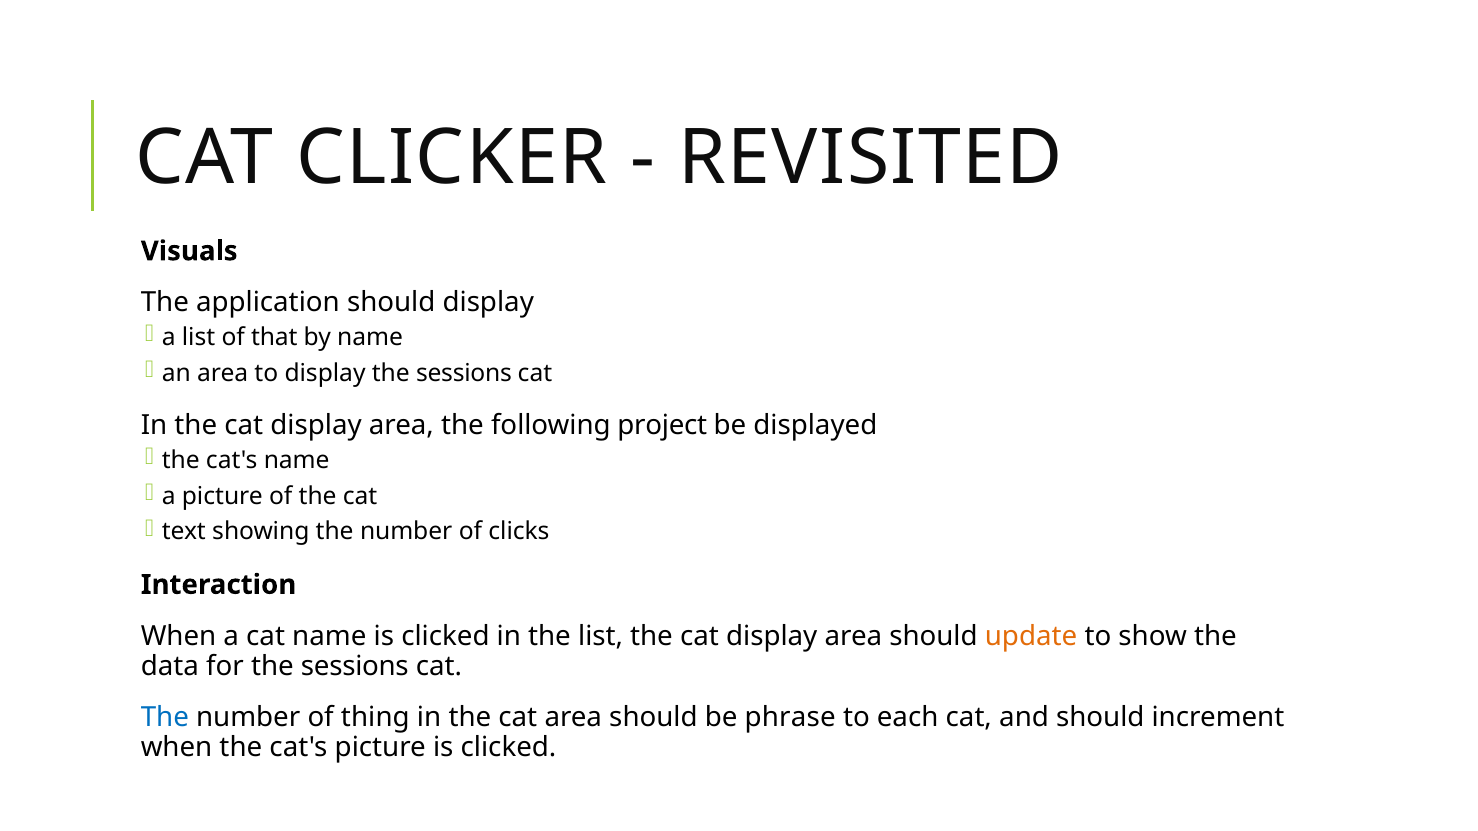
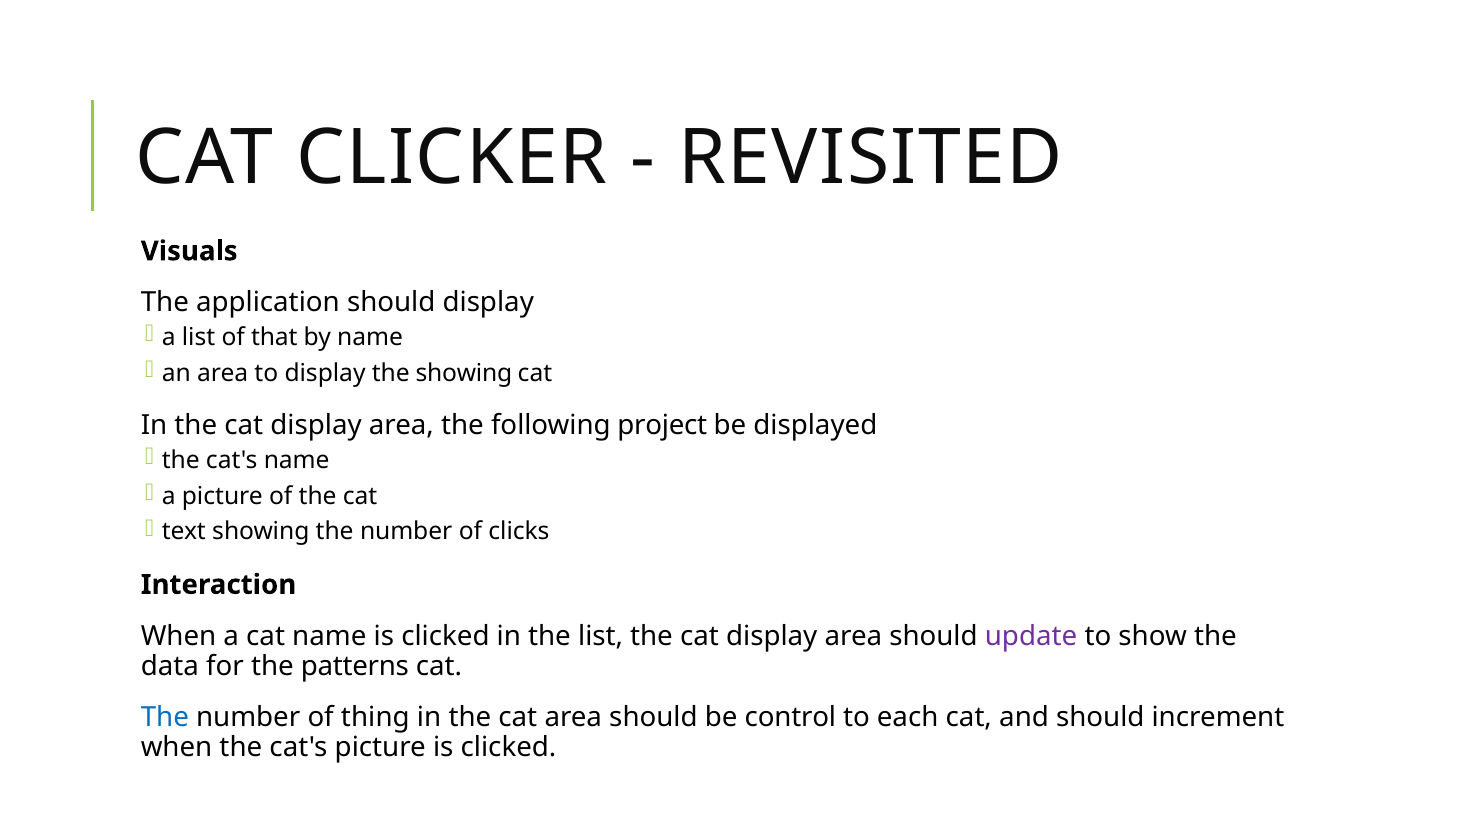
display the sessions: sessions -> showing
update colour: orange -> purple
for the sessions: sessions -> patterns
phrase: phrase -> control
